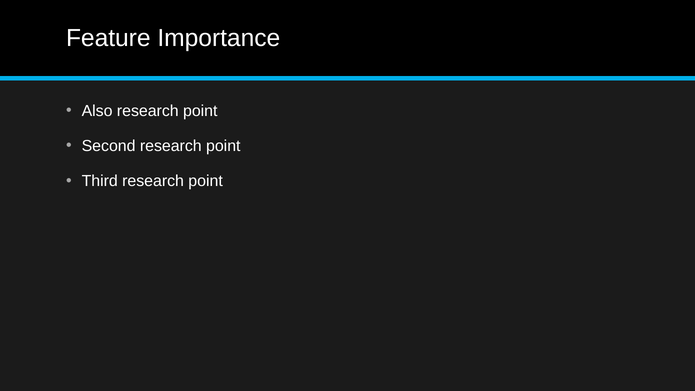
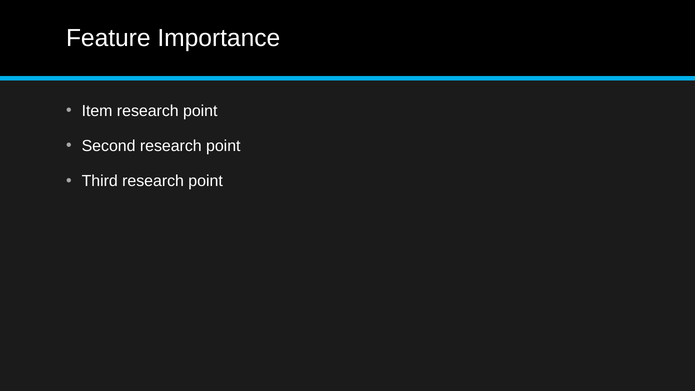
Also: Also -> Item
